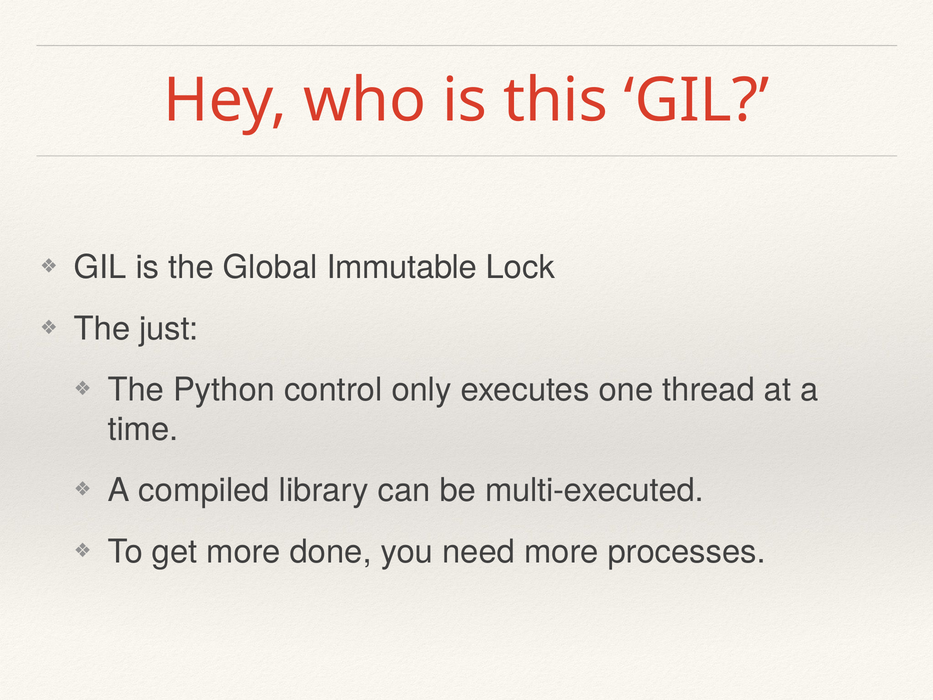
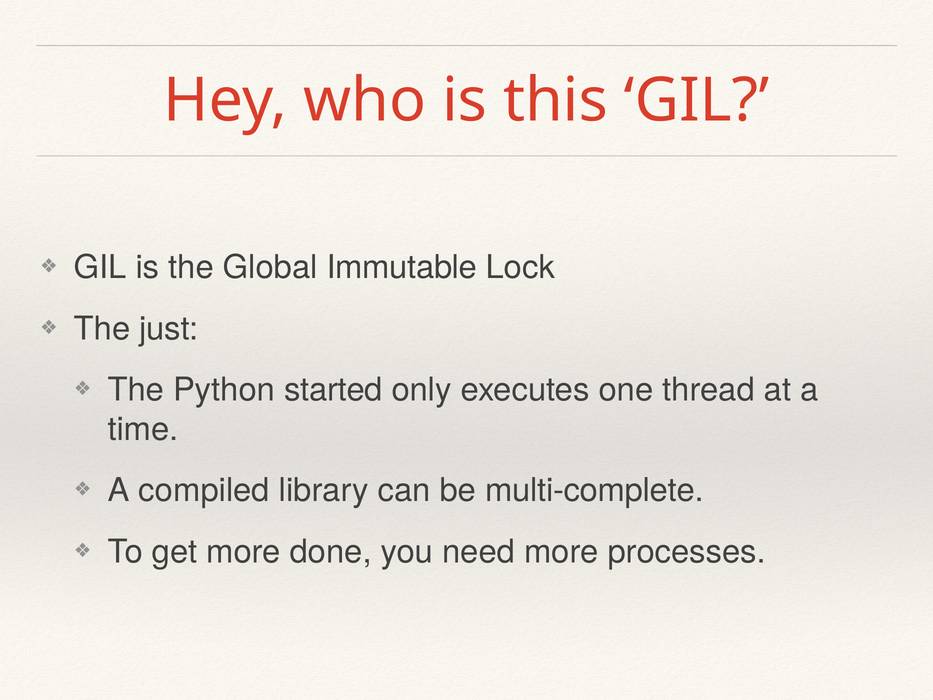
control: control -> started
multi-executed: multi-executed -> multi-complete
